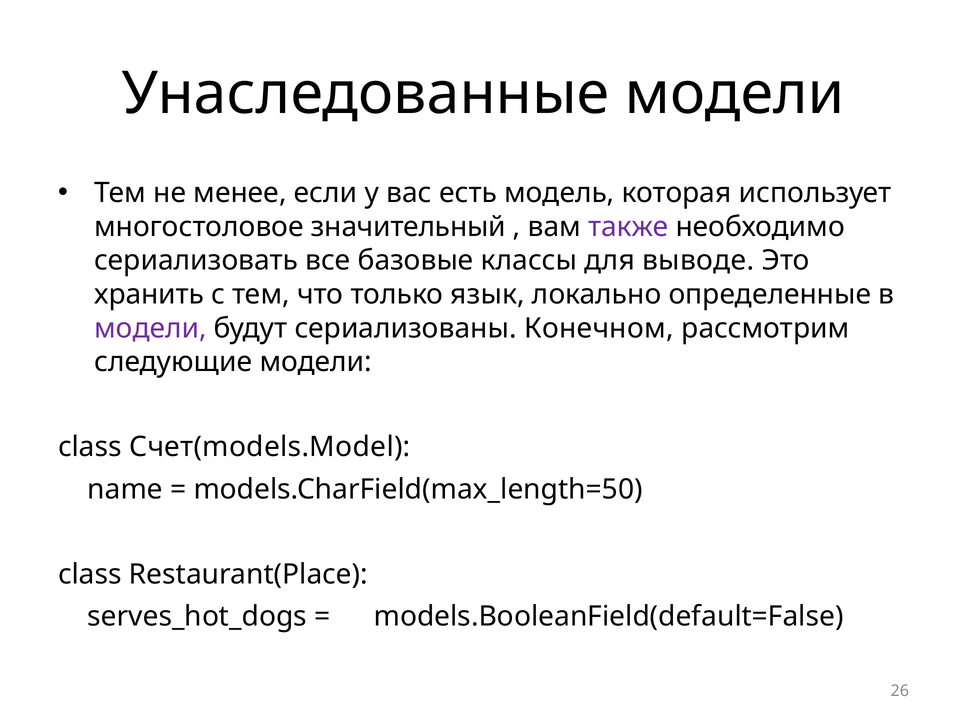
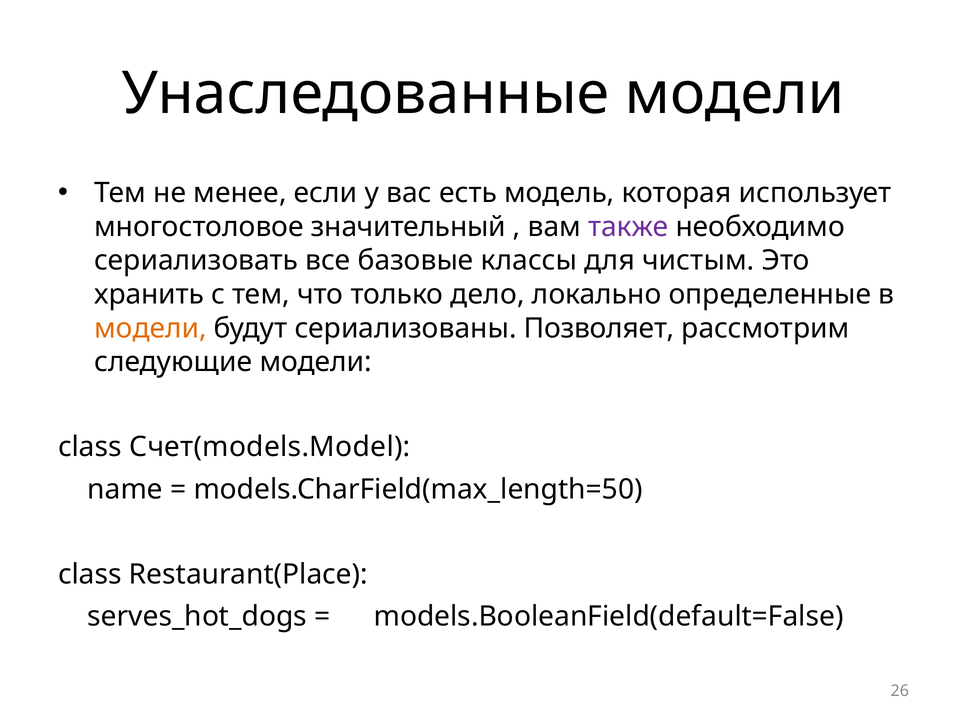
выводе: выводе -> чистым
язык: язык -> дело
модели at (150, 328) colour: purple -> orange
Конечном: Конечном -> Позволяет
